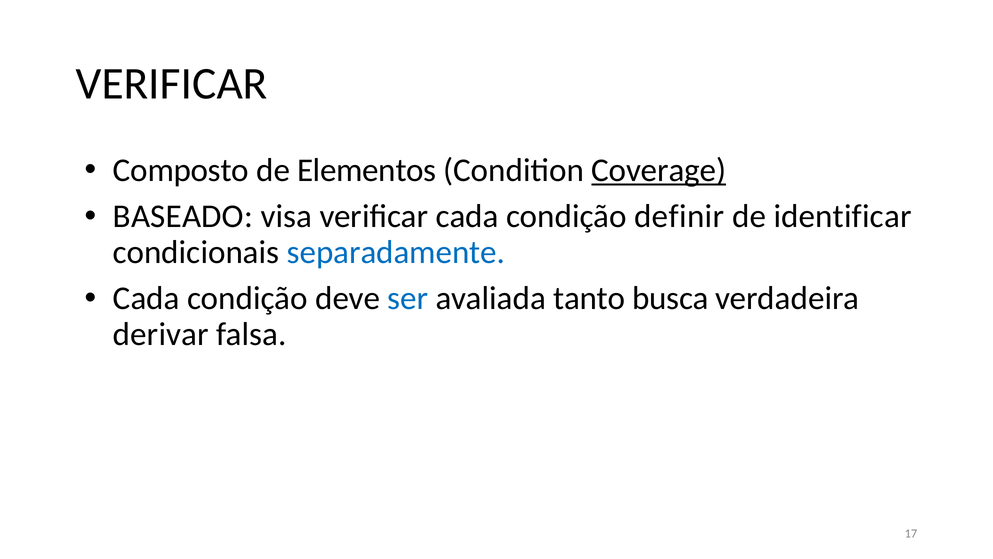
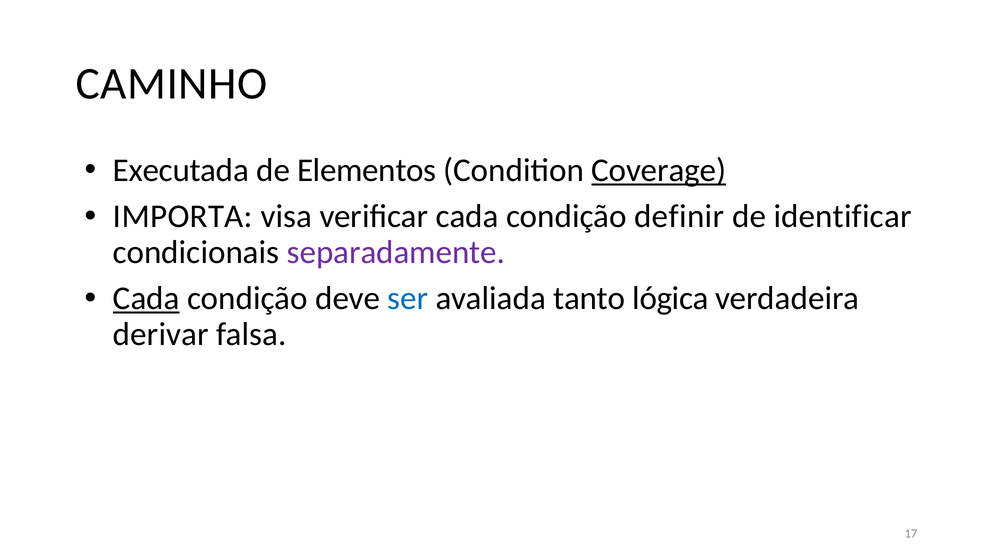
VERIFICAR at (172, 83): VERIFICAR -> CAMINHO
Composto: Composto -> Executada
BASEADO: BASEADO -> IMPORTA
separadamente colour: blue -> purple
Cada at (146, 298) underline: none -> present
busca: busca -> lógica
